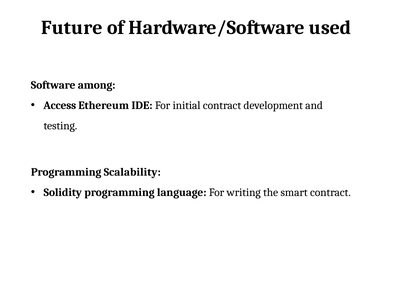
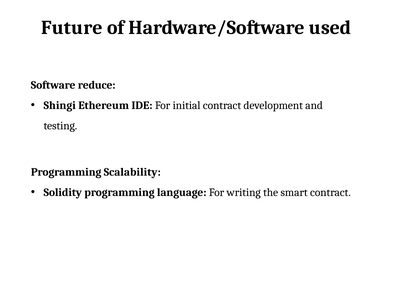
among: among -> reduce
Access: Access -> Shingi
